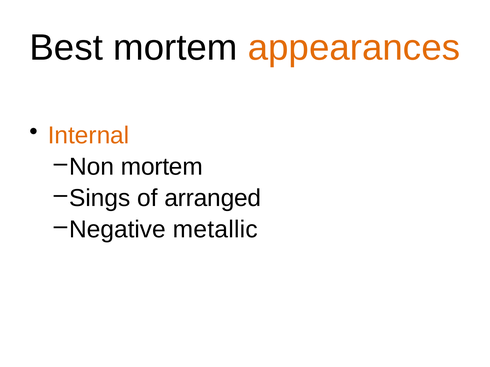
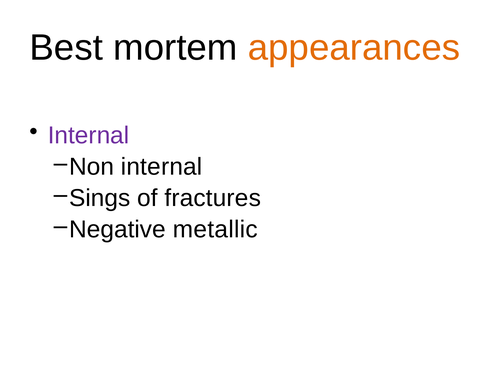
Internal at (89, 136) colour: orange -> purple
Non mortem: mortem -> internal
arranged: arranged -> fractures
